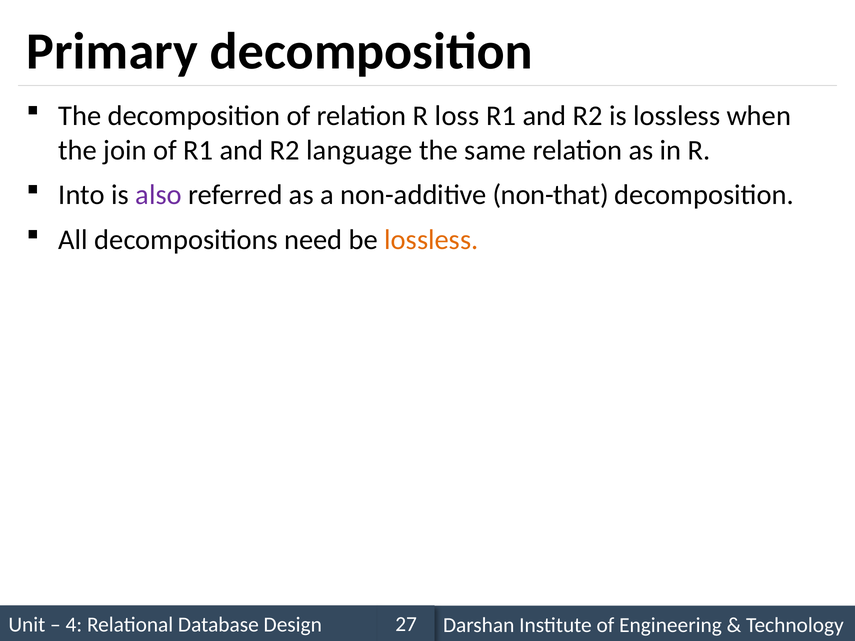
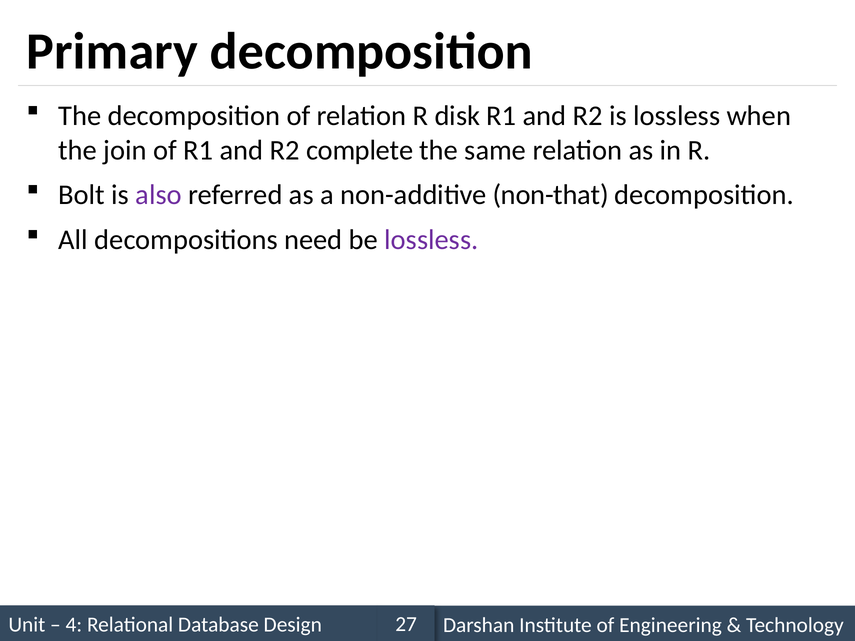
loss: loss -> disk
language: language -> complete
Into: Into -> Bolt
lossless at (431, 240) colour: orange -> purple
